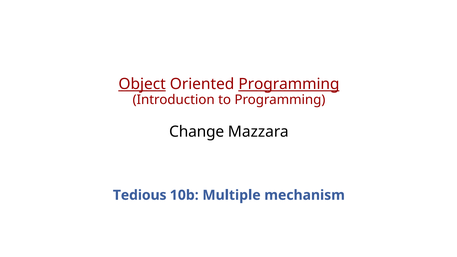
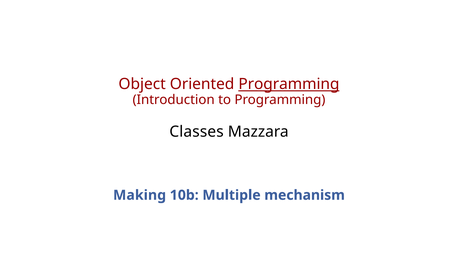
Object underline: present -> none
Change: Change -> Classes
Tedious: Tedious -> Making
